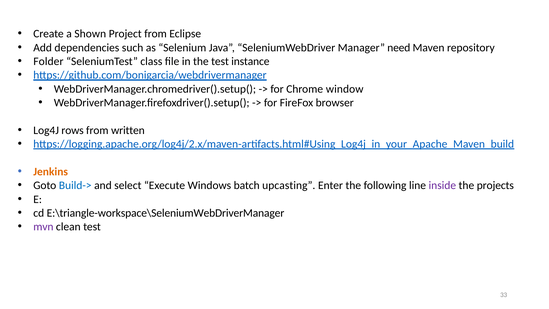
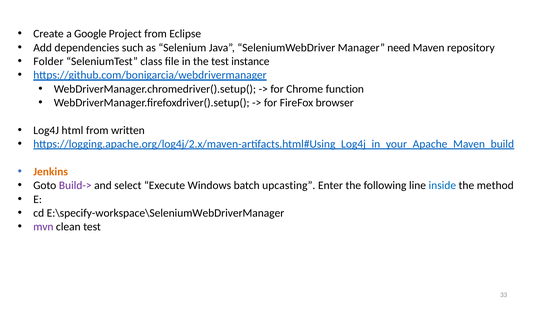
Shown: Shown -> Google
window: window -> function
rows: rows -> html
Build-> colour: blue -> purple
inside colour: purple -> blue
projects: projects -> method
E:\triangle-workspace\SeleniumWebDriverManager: E:\triangle-workspace\SeleniumWebDriverManager -> E:\specify-workspace\SeleniumWebDriverManager
